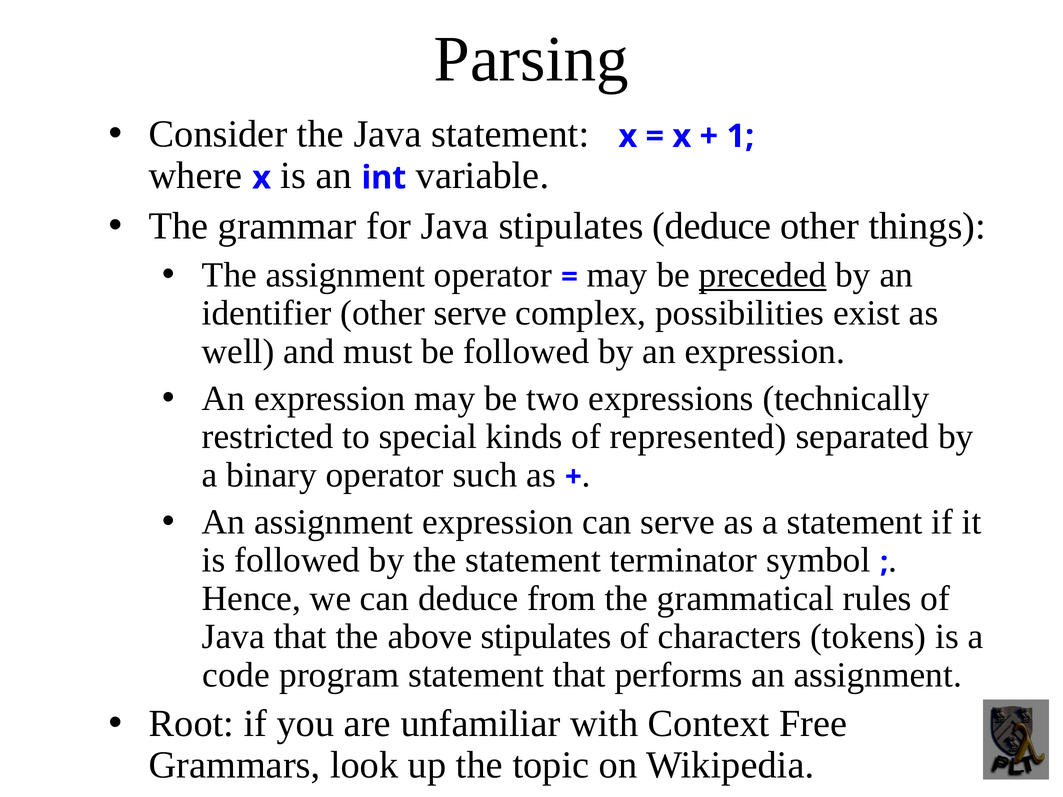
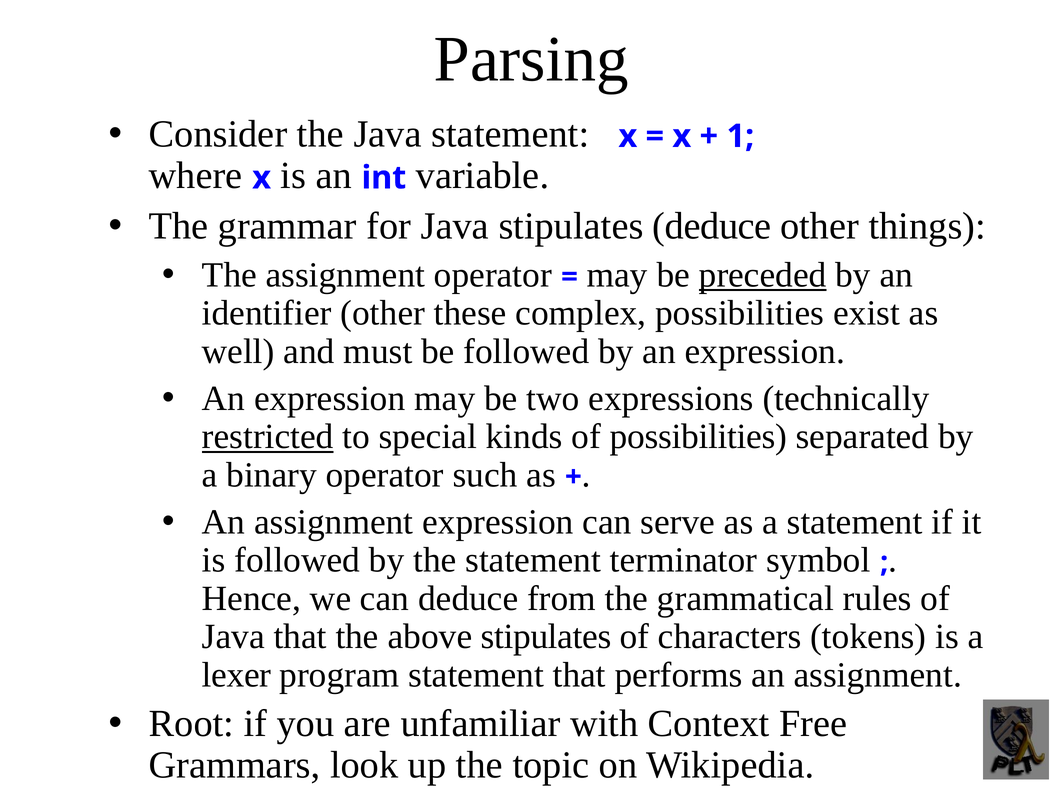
other serve: serve -> these
restricted underline: none -> present
of represented: represented -> possibilities
code: code -> lexer
